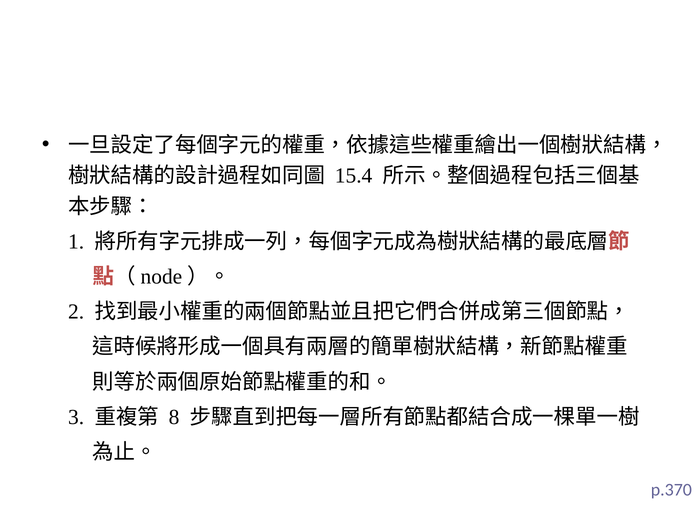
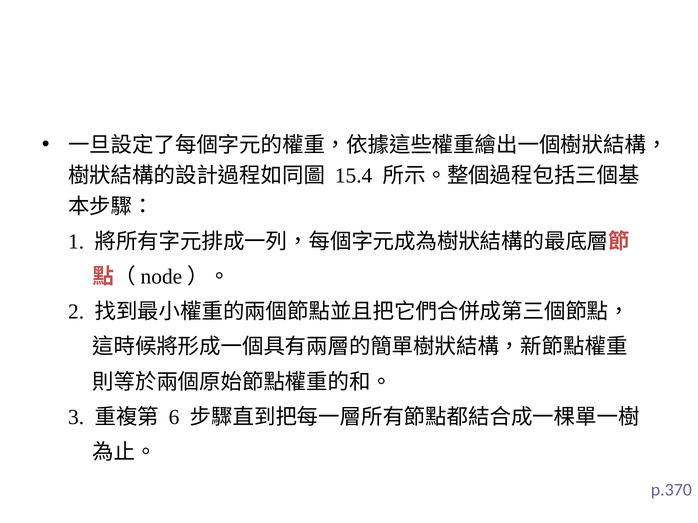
8: 8 -> 6
